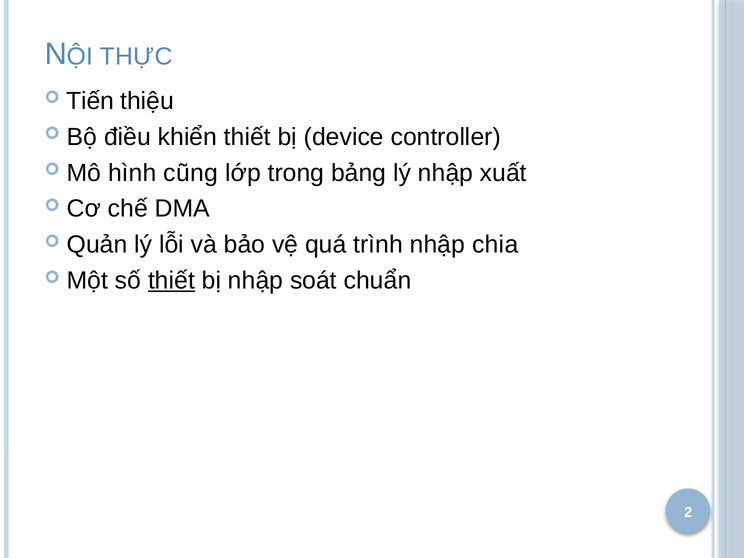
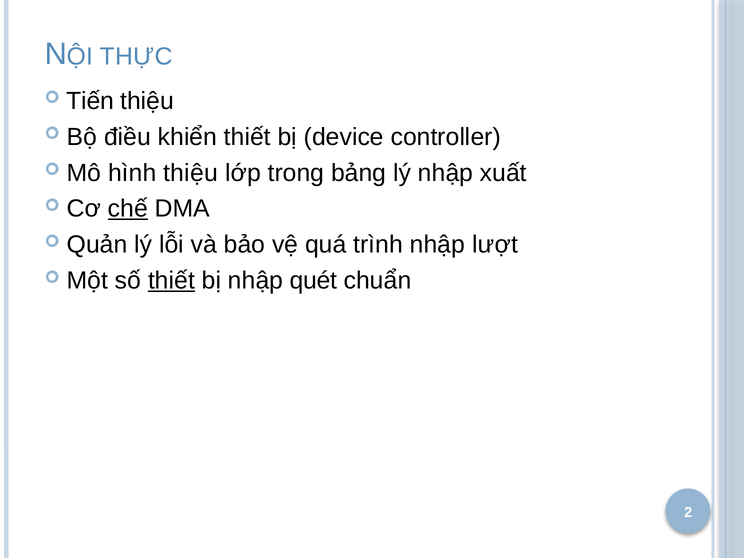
hình cũng: cũng -> thiệu
chế underline: none -> present
chia: chia -> lượt
soát: soát -> quét
